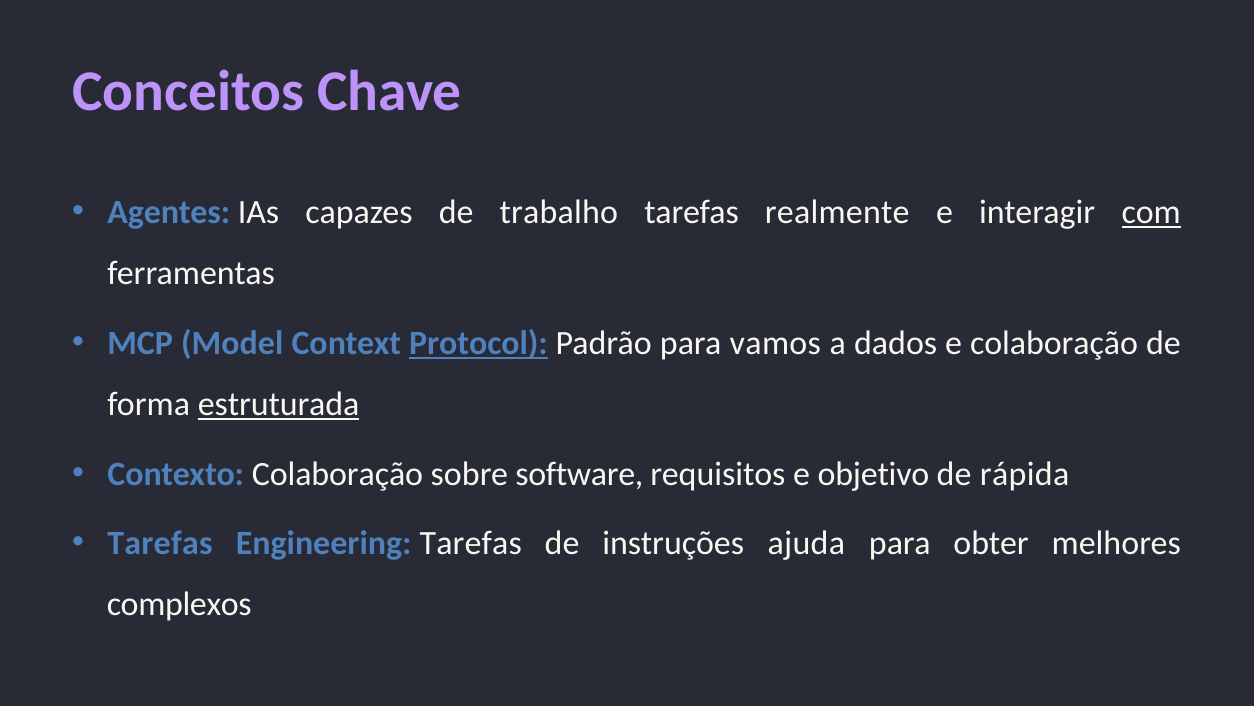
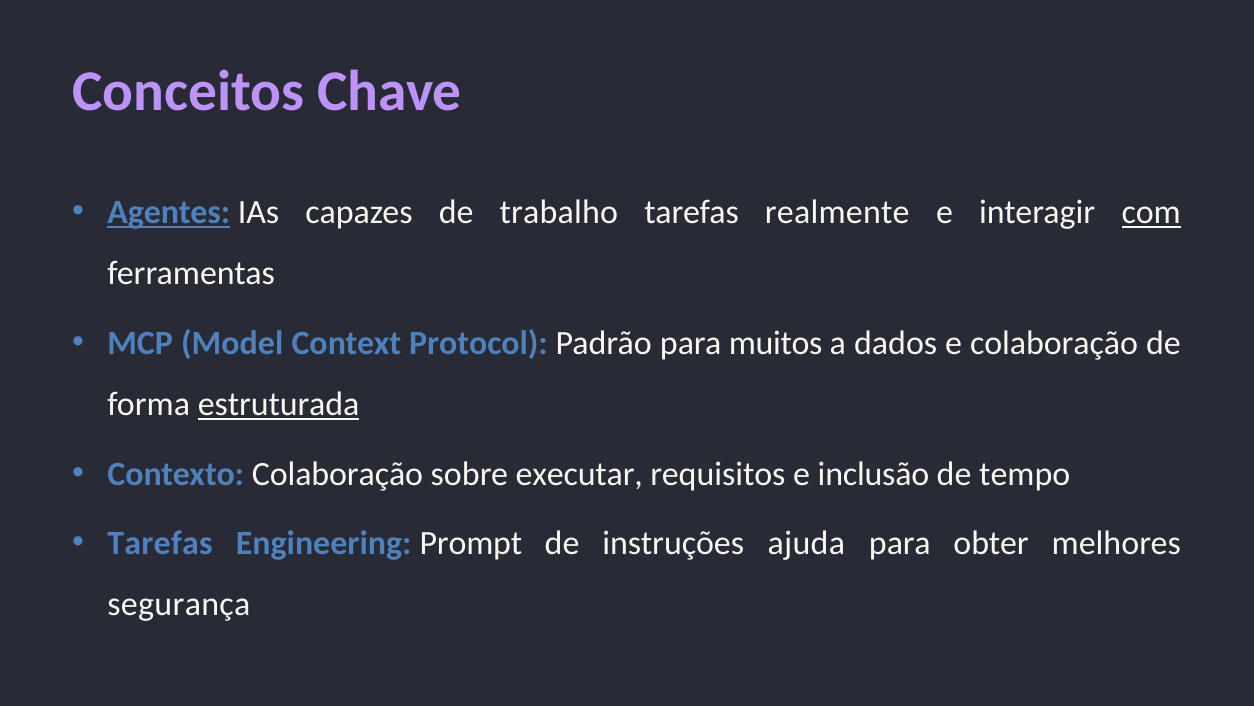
Agentes underline: none -> present
Protocol underline: present -> none
vamos: vamos -> muitos
software: software -> executar
objetivo: objetivo -> inclusão
rápida: rápida -> tempo
Engineering Tarefas: Tarefas -> Prompt
complexos: complexos -> segurança
